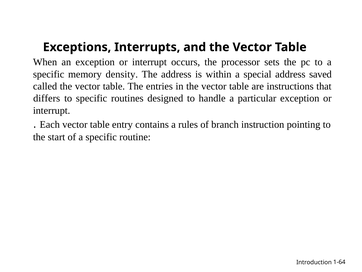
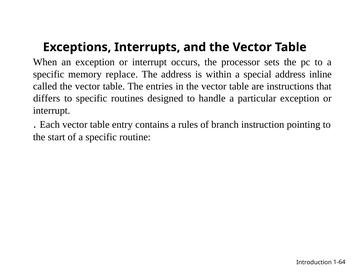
density: density -> replace
saved: saved -> inline
